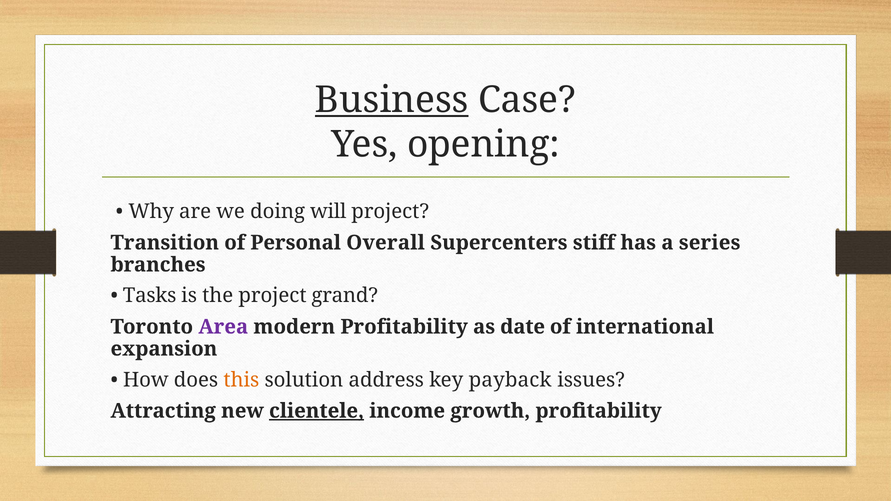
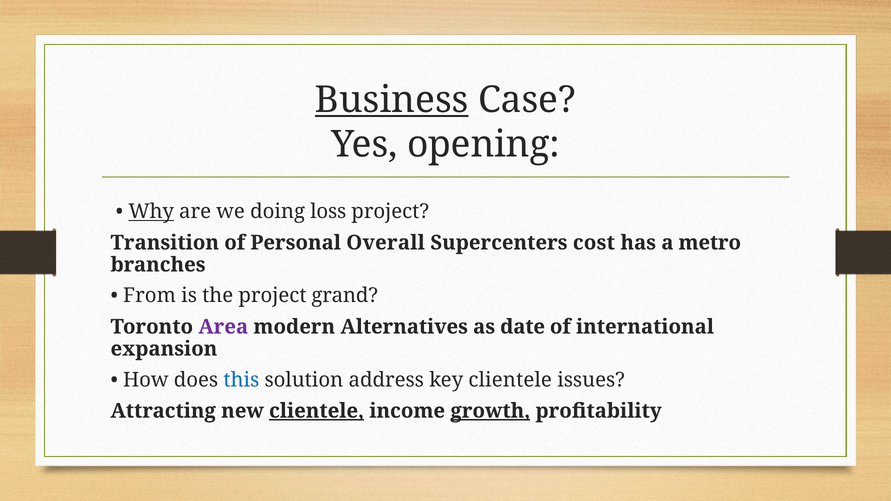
Why underline: none -> present
will: will -> loss
stiff: stiff -> cost
series: series -> metro
Tasks: Tasks -> From
modern Profitability: Profitability -> Alternatives
this colour: orange -> blue
key payback: payback -> clientele
growth underline: none -> present
